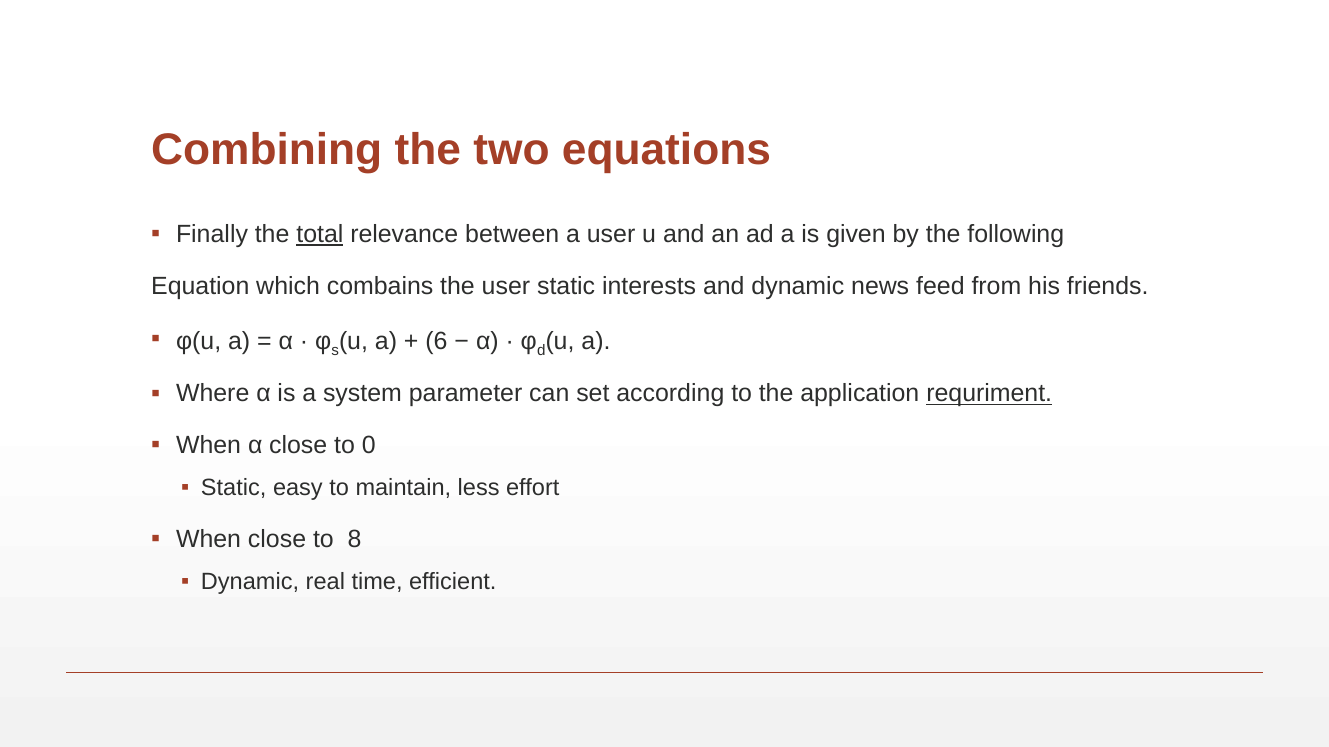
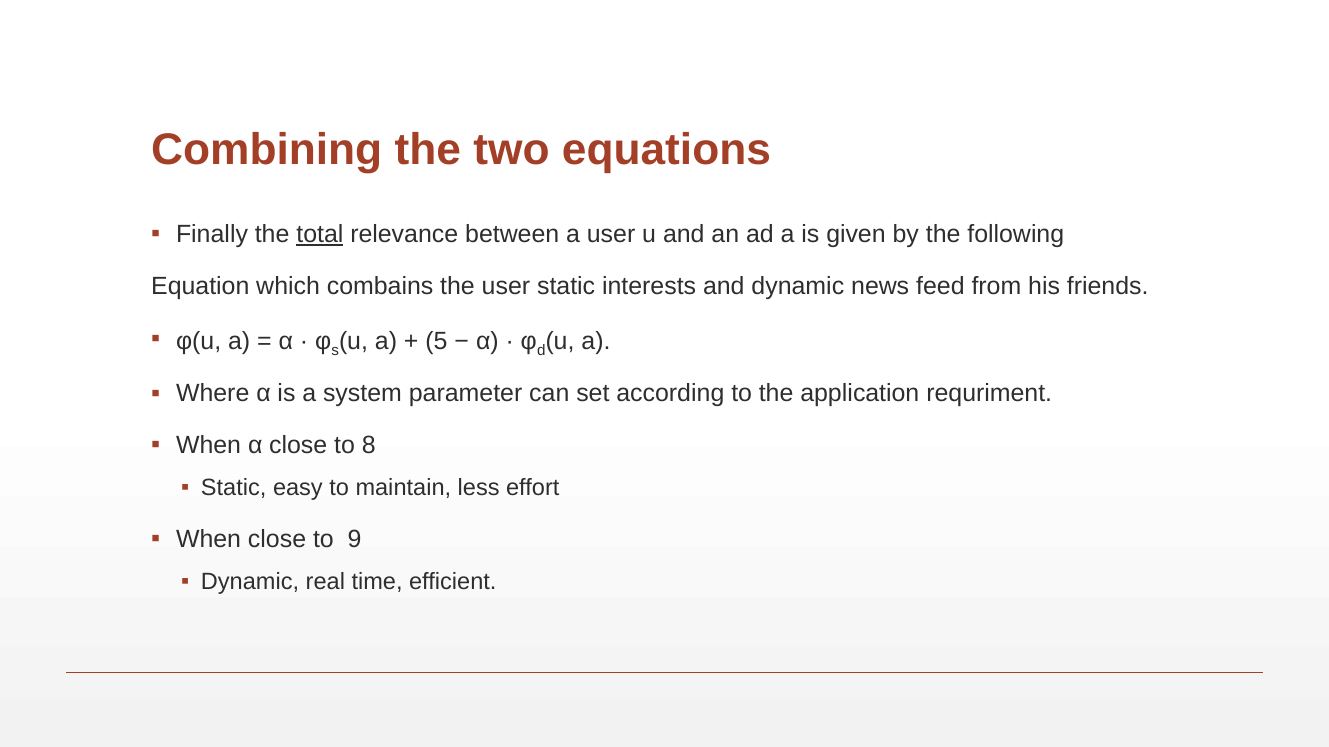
6: 6 -> 5
requriment underline: present -> none
0: 0 -> 8
8: 8 -> 9
